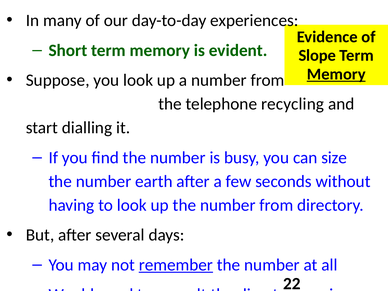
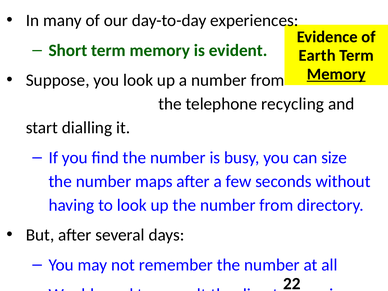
Slope: Slope -> Earth
earth: earth -> maps
remember underline: present -> none
